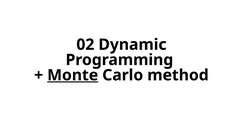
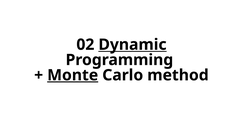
Dynamic underline: none -> present
